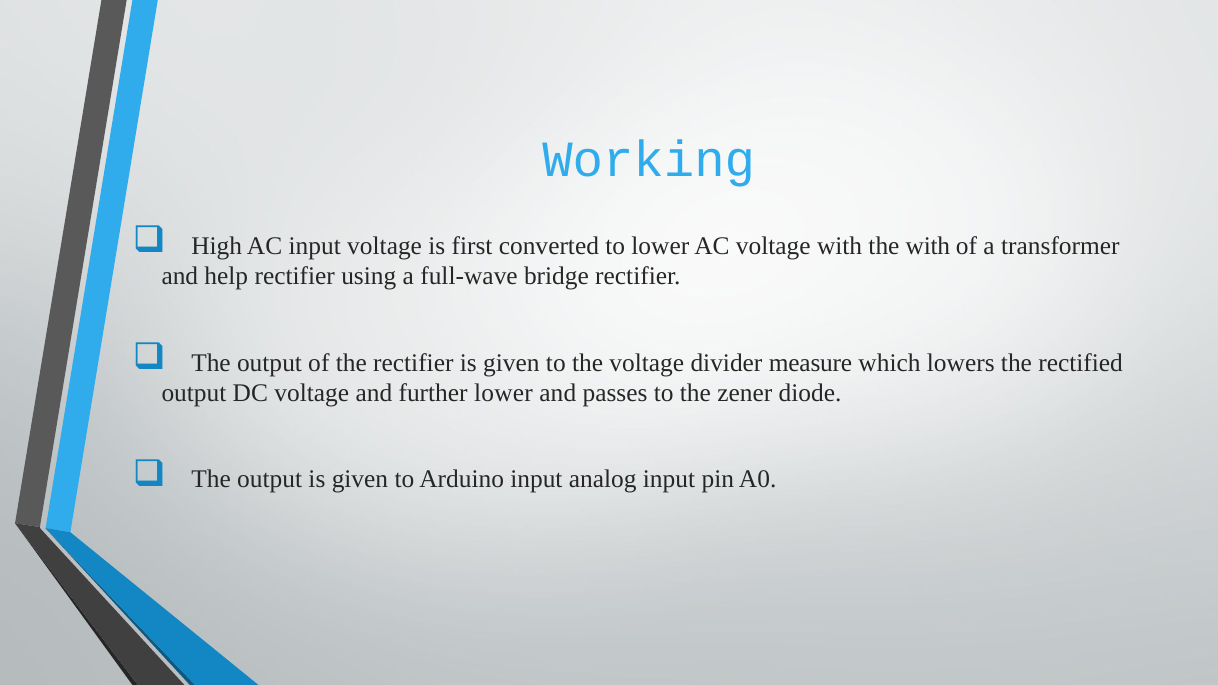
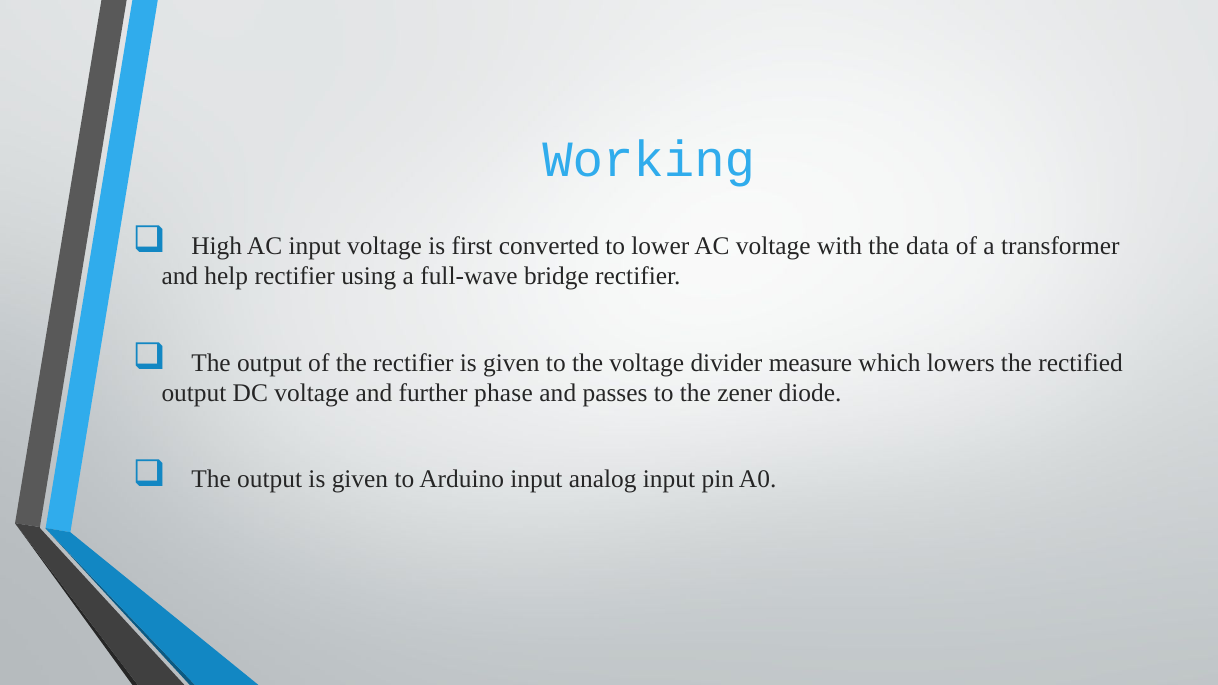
the with: with -> data
further lower: lower -> phase
